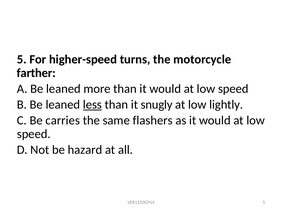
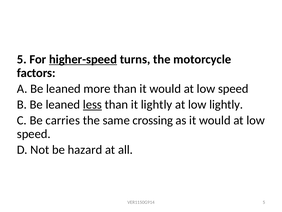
higher-speed underline: none -> present
farther: farther -> factors
it snugly: snugly -> lightly
flashers: flashers -> crossing
